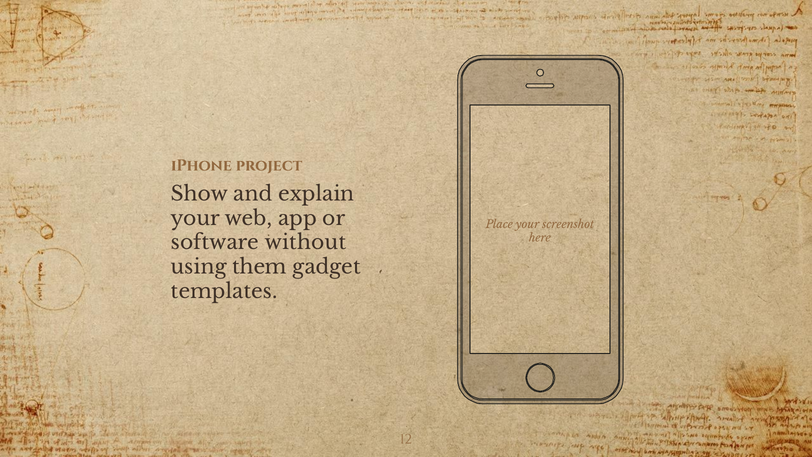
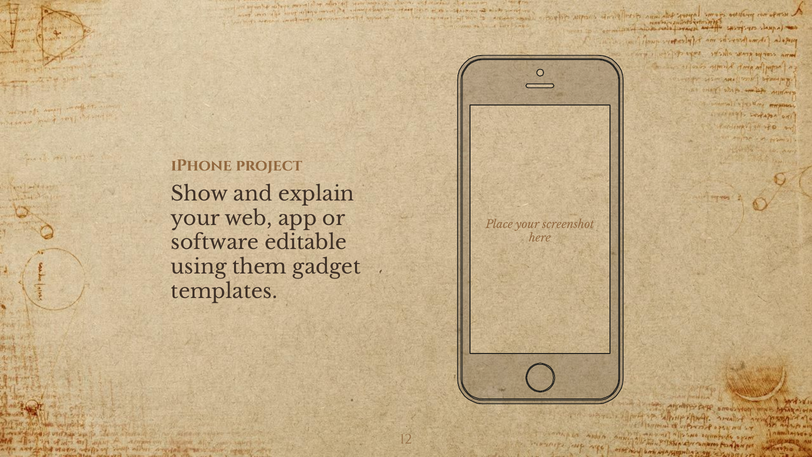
without: without -> editable
